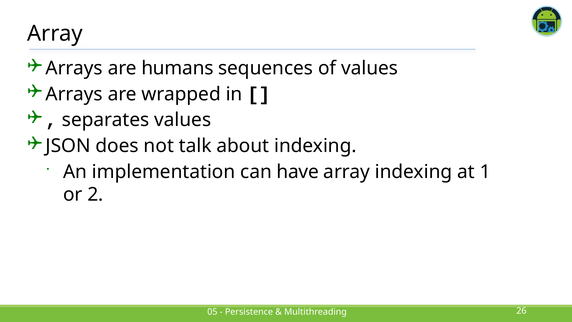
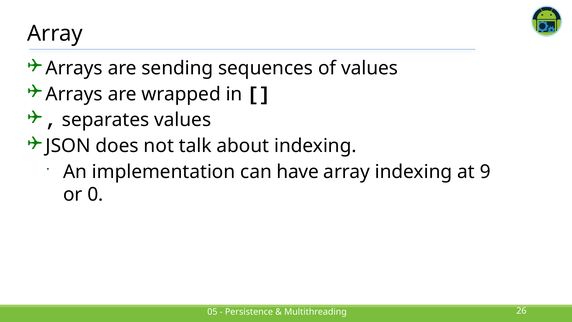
humans: humans -> sending
1: 1 -> 9
2: 2 -> 0
